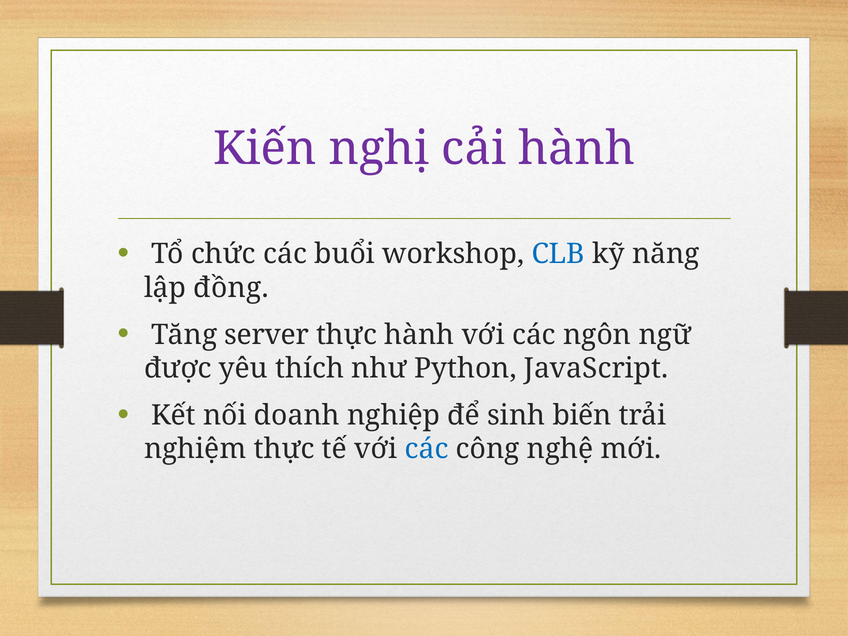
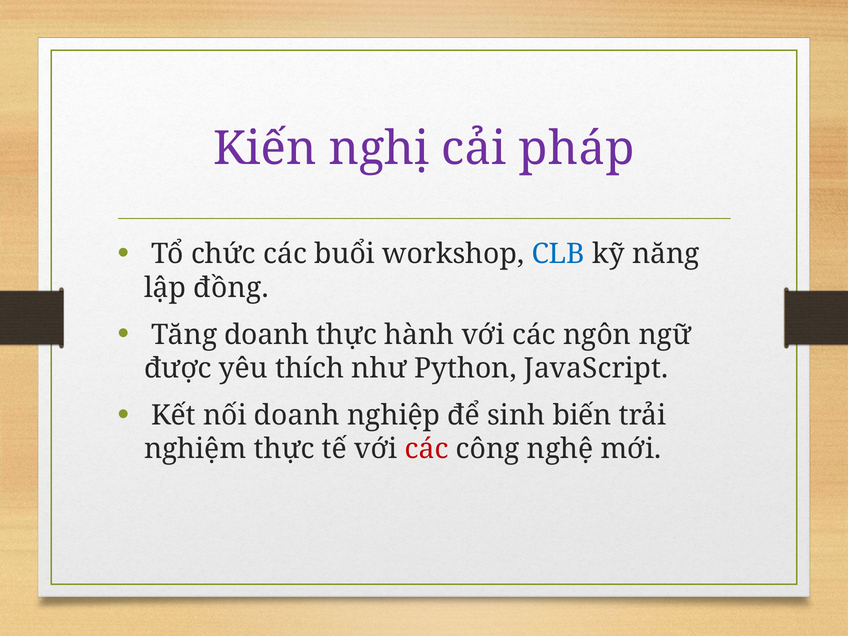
cải hành: hành -> pháp
Tăng server: server -> doanh
các at (427, 449) colour: blue -> red
